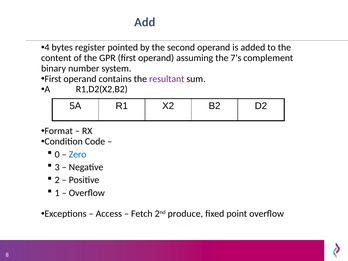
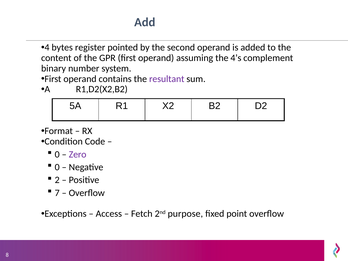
7’s: 7’s -> 4’s
Zero colour: blue -> purple
3 at (57, 167): 3 -> 0
1: 1 -> 7
produce: produce -> purpose
